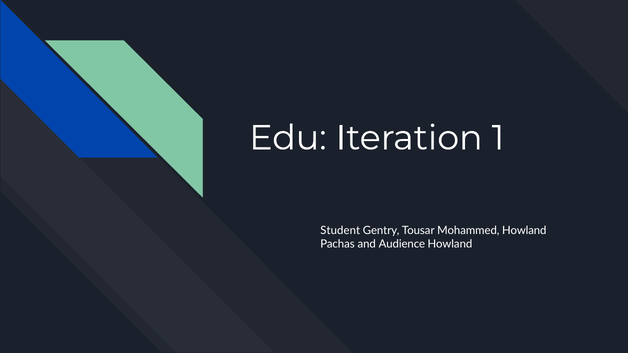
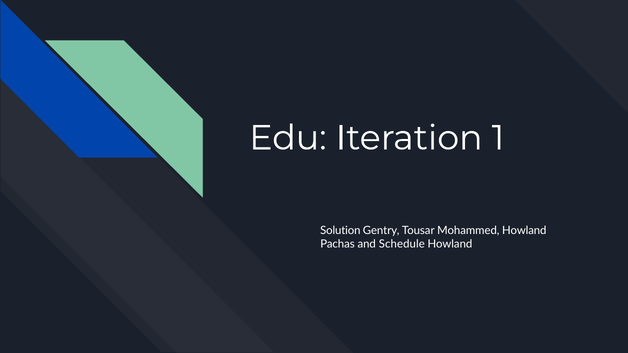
Student: Student -> Solution
Audience: Audience -> Schedule
